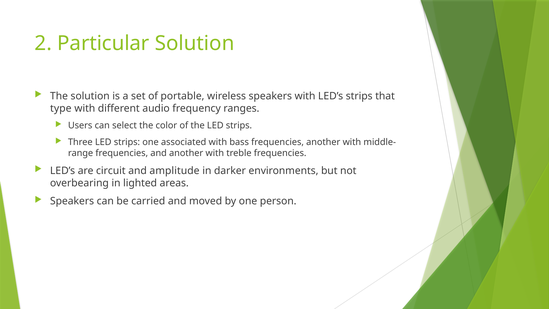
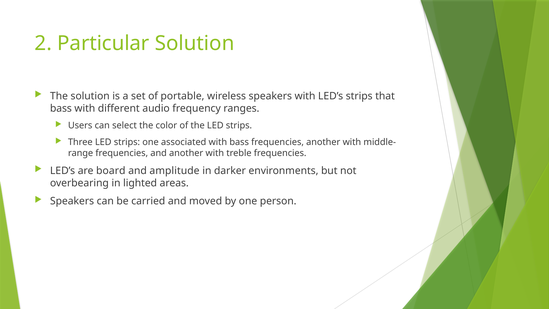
type at (61, 108): type -> bass
circuit: circuit -> board
